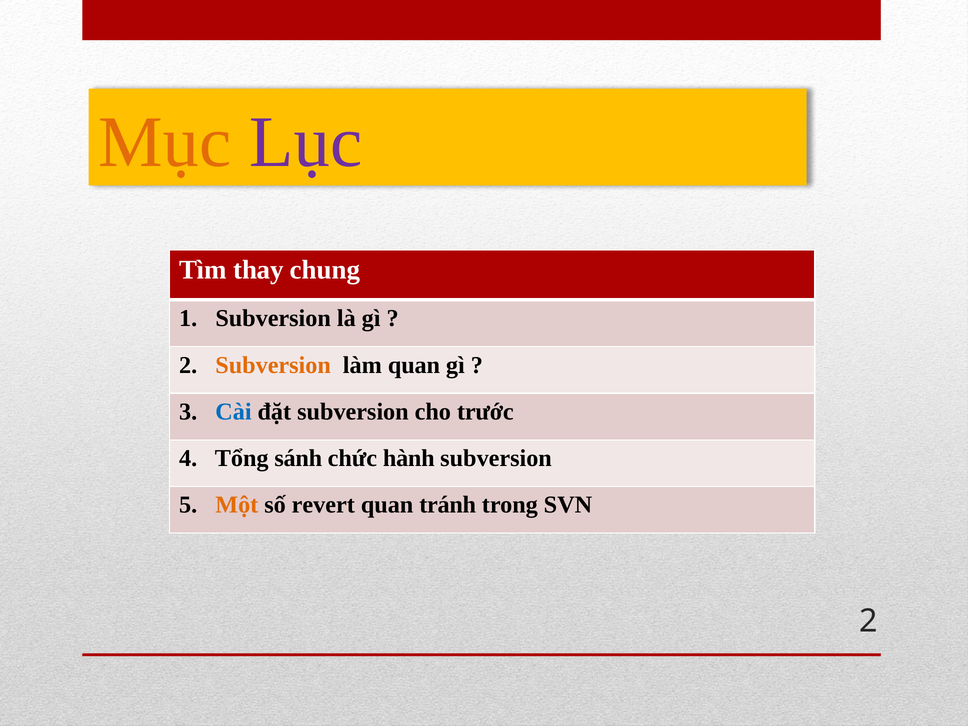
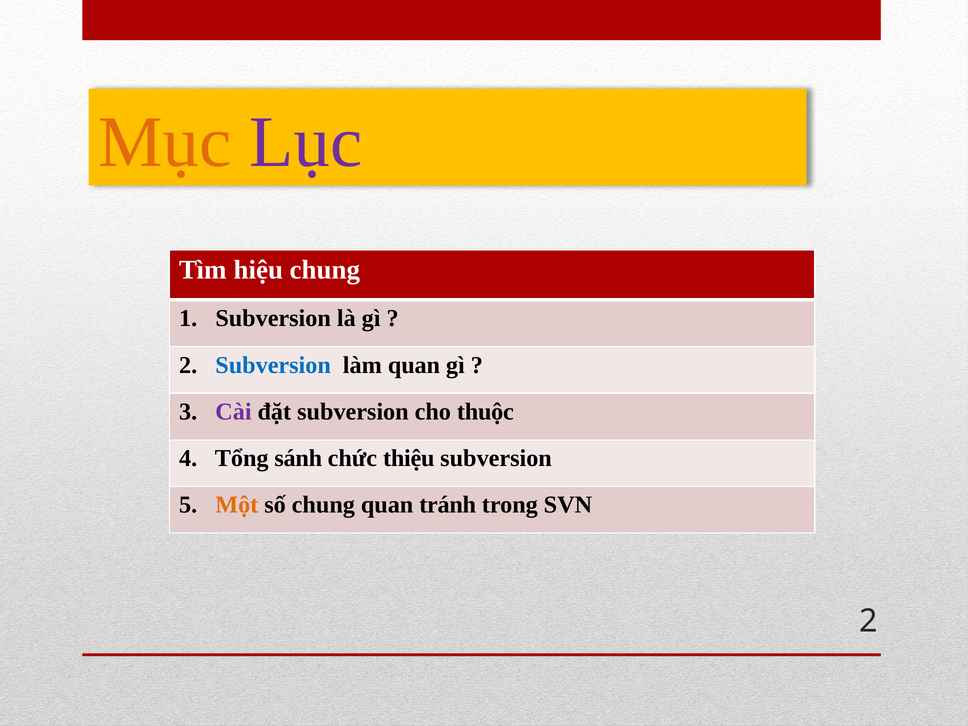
thay: thay -> hiệu
Subversion at (273, 365) colour: orange -> blue
Cài colour: blue -> purple
trước: trước -> thuộc
hành: hành -> thiệu
số revert: revert -> chung
